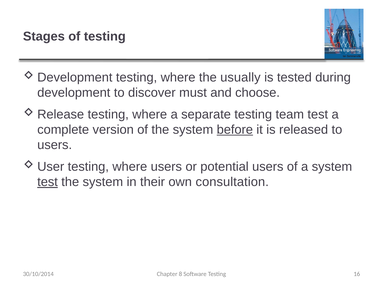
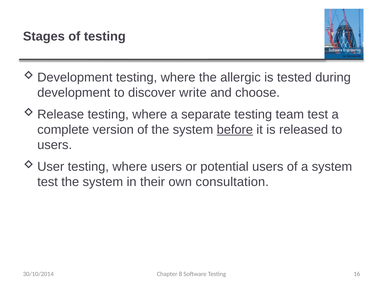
usually: usually -> allergic
must: must -> write
test at (48, 182) underline: present -> none
